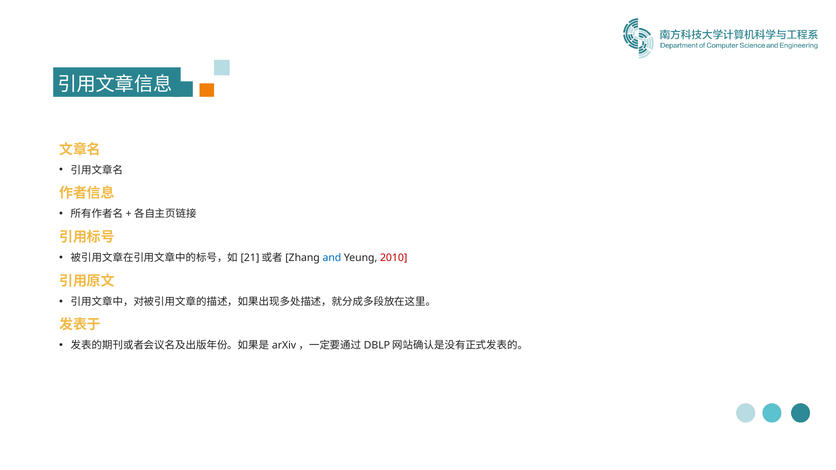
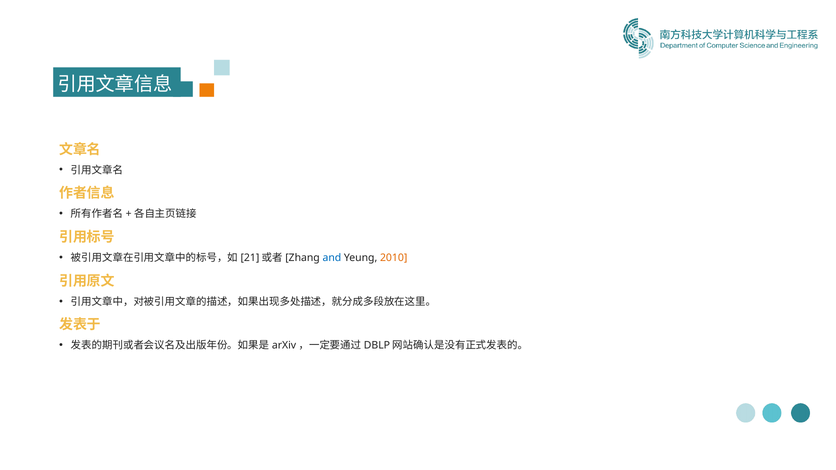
2010 colour: red -> orange
